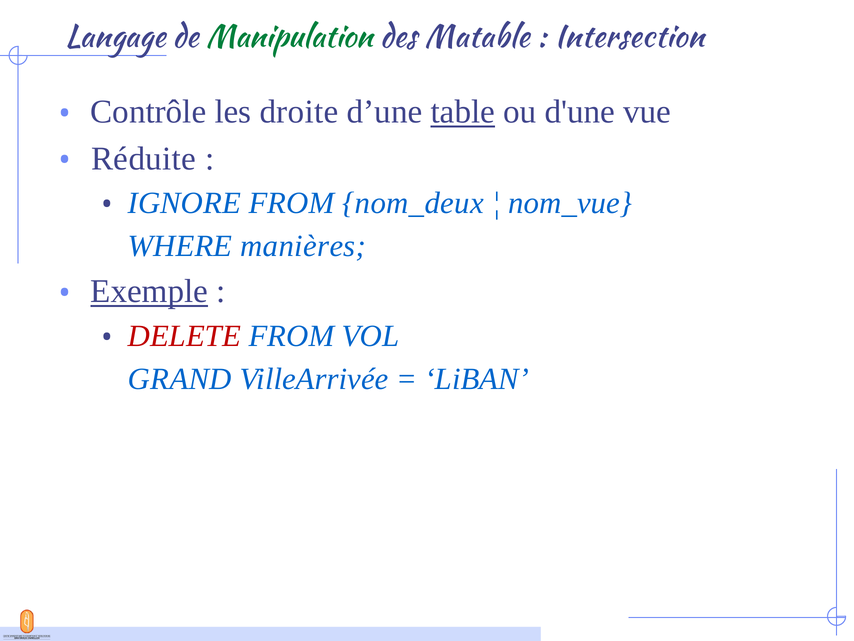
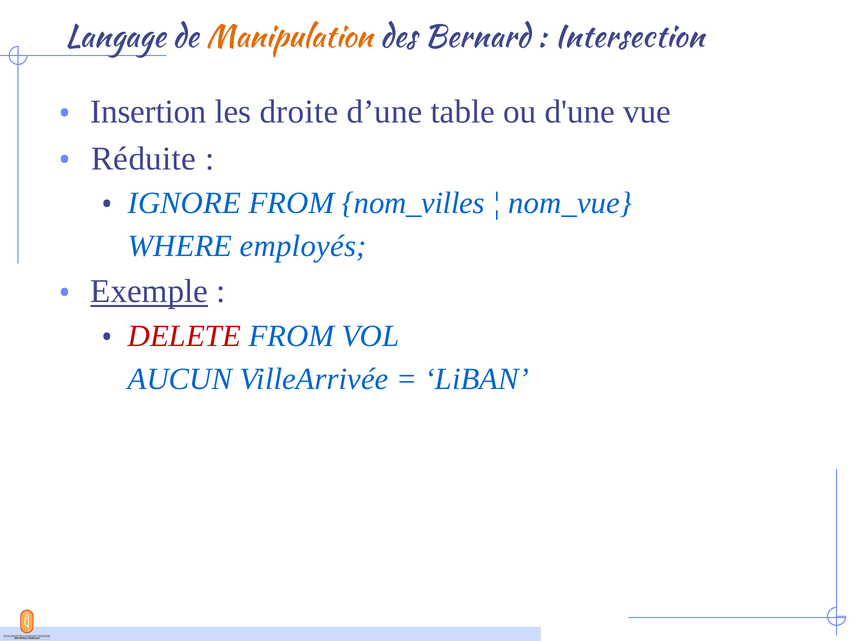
Manipulation colour: green -> orange
Matable: Matable -> Bernard
Contrôle: Contrôle -> Insertion
table underline: present -> none
nom_deux: nom_deux -> nom_villes
manières: manières -> employés
GRAND: GRAND -> AUCUN
